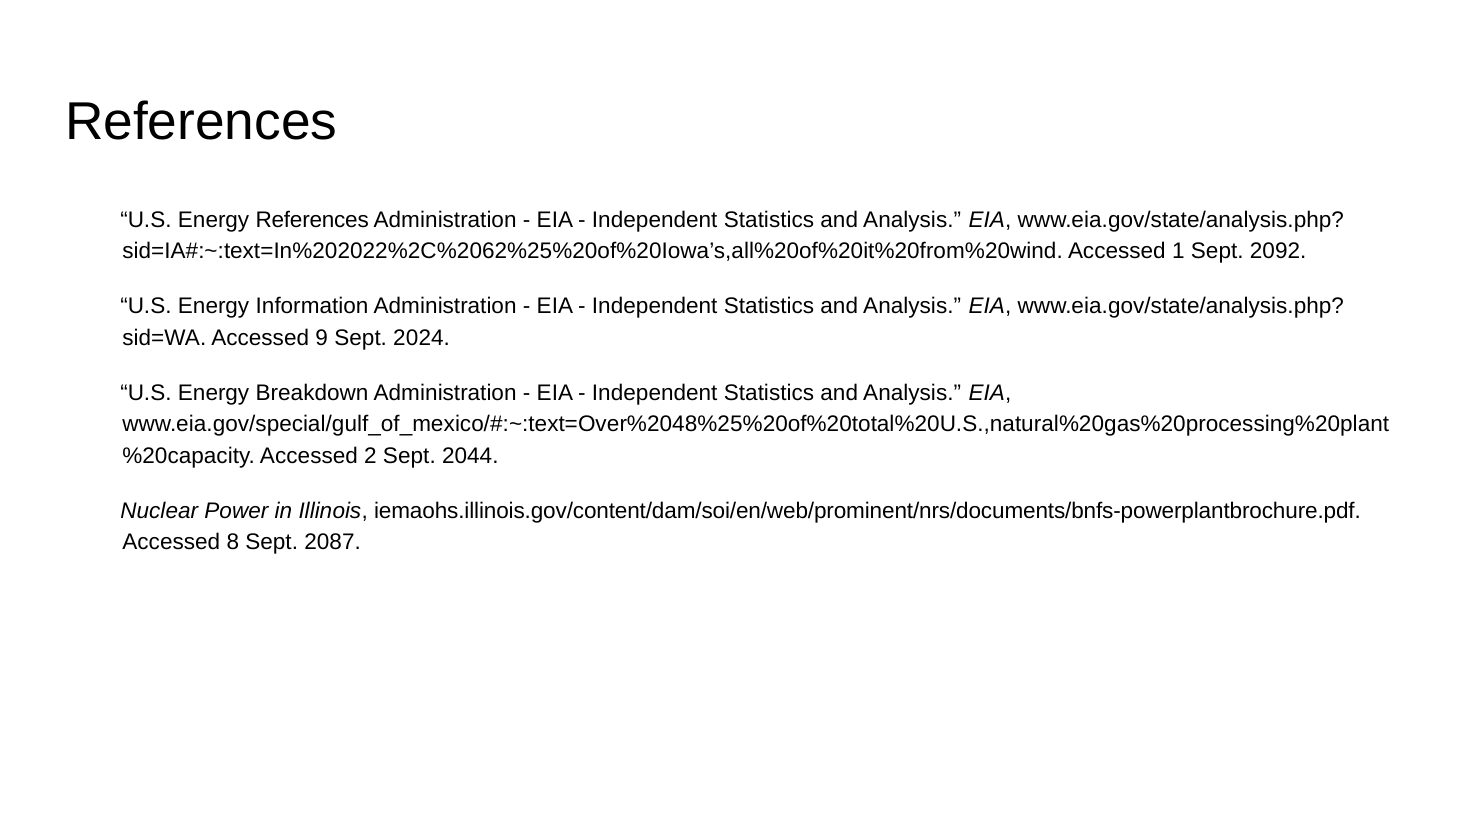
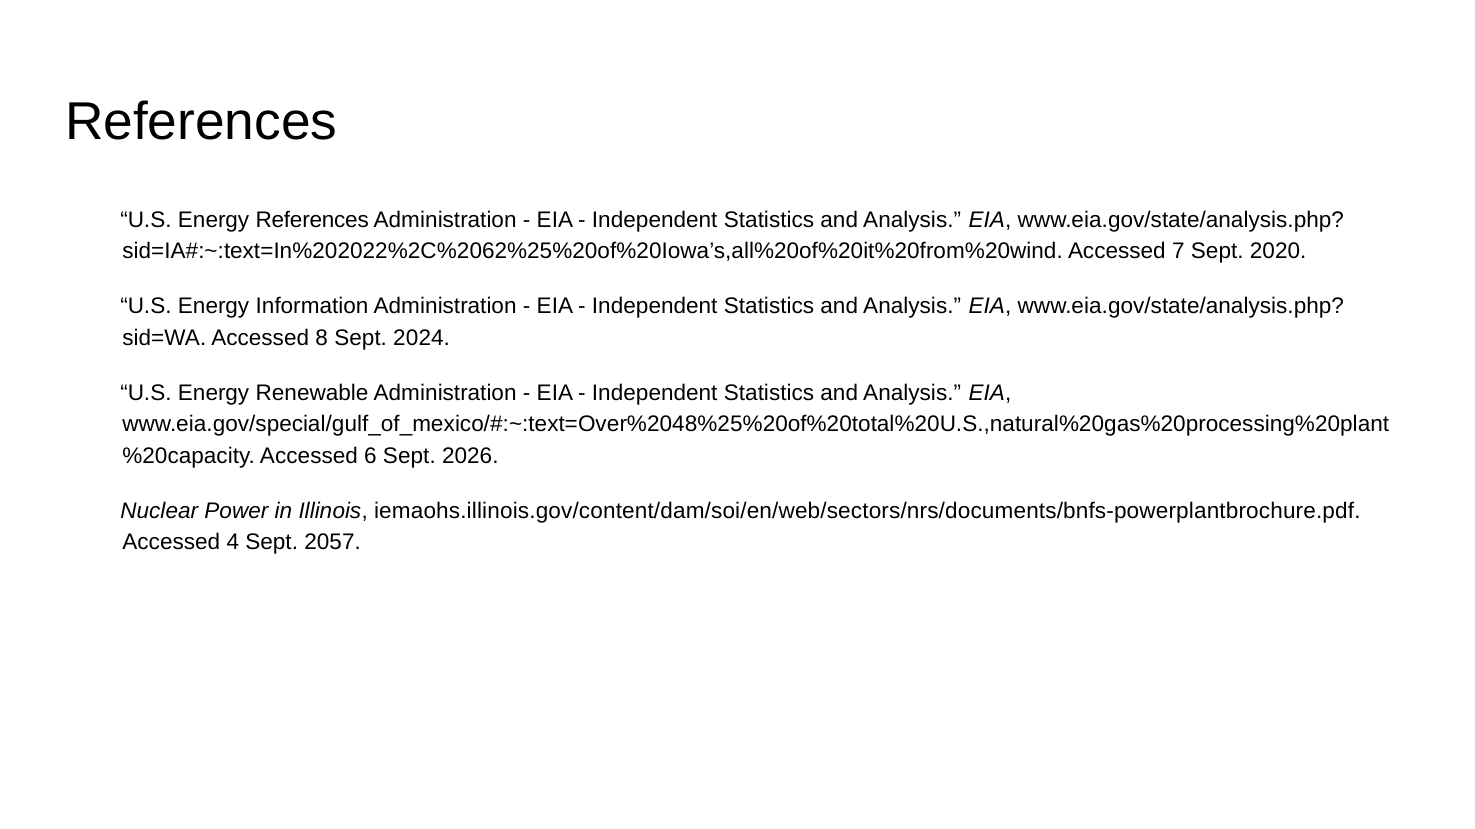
1: 1 -> 7
2092: 2092 -> 2020
9: 9 -> 8
Breakdown: Breakdown -> Renewable
2: 2 -> 6
2044: 2044 -> 2026
iemaohs.illinois.gov/content/dam/soi/en/web/prominent/nrs/documents/bnfs-powerplantbrochure.pdf: iemaohs.illinois.gov/content/dam/soi/en/web/prominent/nrs/documents/bnfs-powerplantbrochure.pdf -> iemaohs.illinois.gov/content/dam/soi/en/web/sectors/nrs/documents/bnfs-powerplantbrochure.pdf
8: 8 -> 4
2087: 2087 -> 2057
